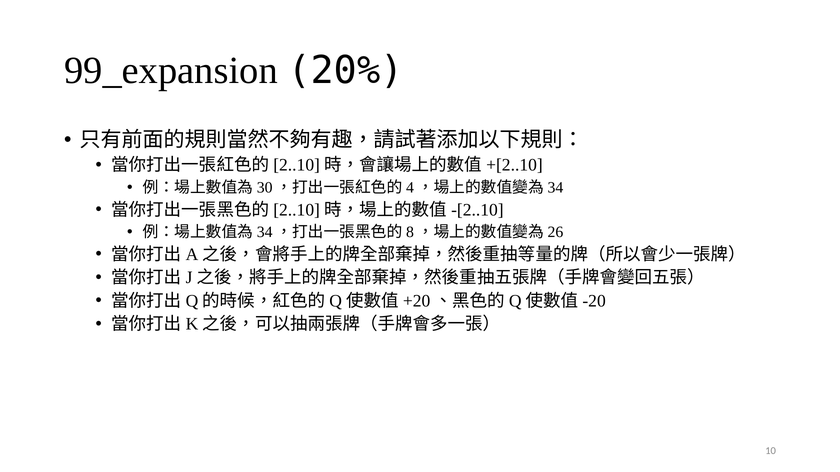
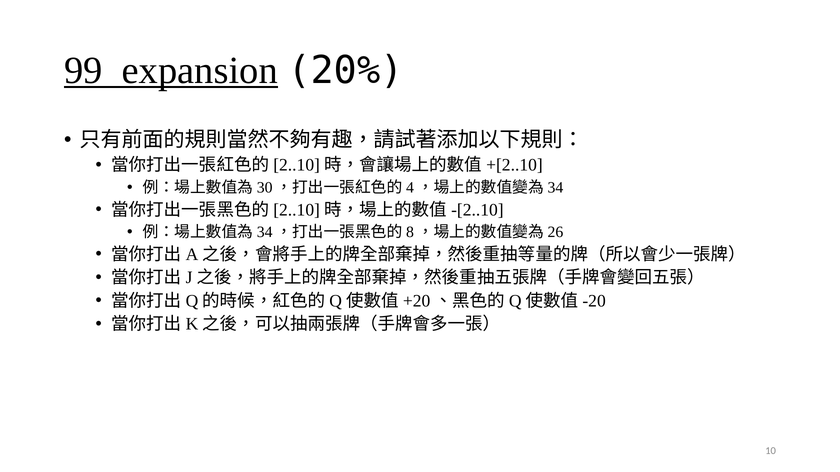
99_expansion underline: none -> present
